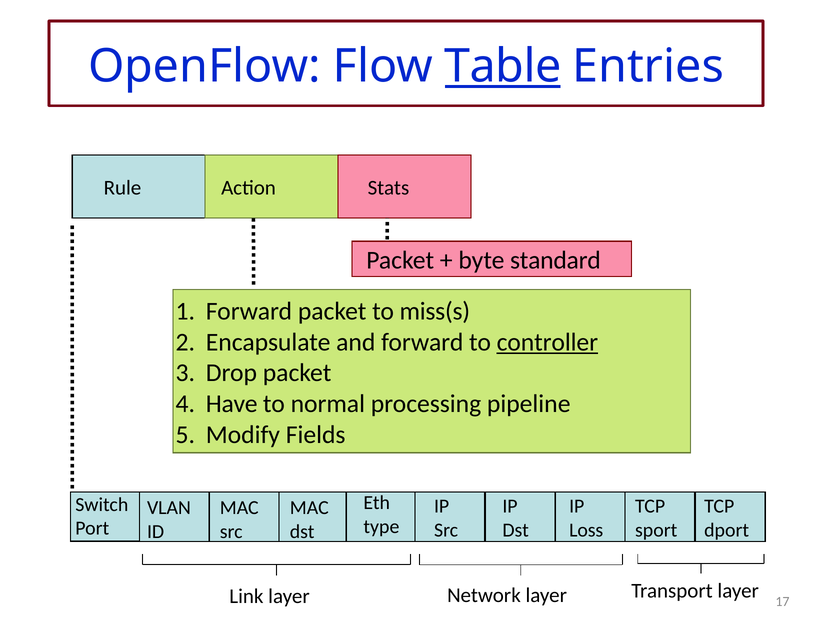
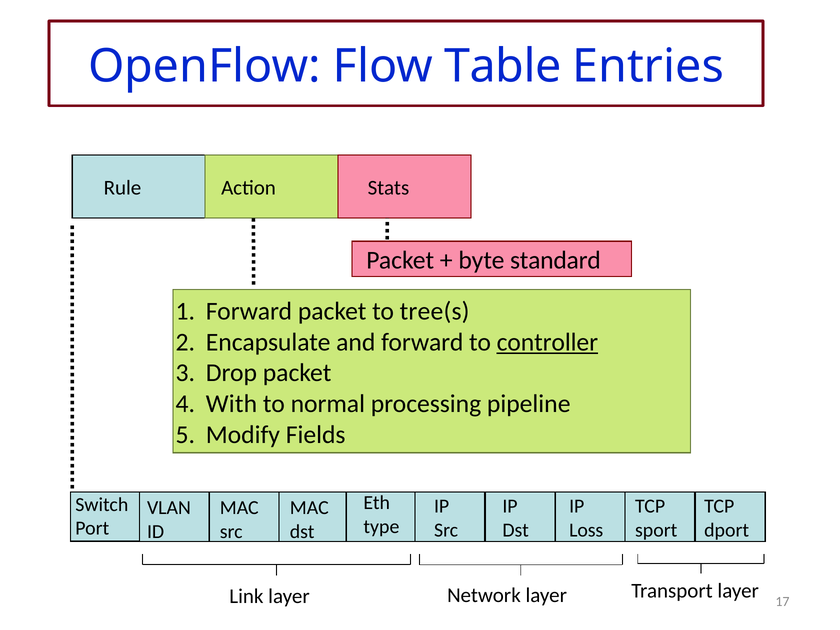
Table underline: present -> none
miss(s: miss(s -> tree(s
Have: Have -> With
